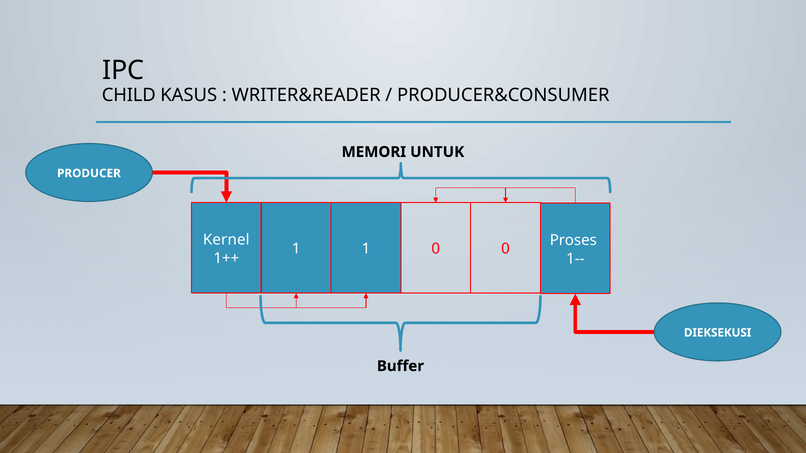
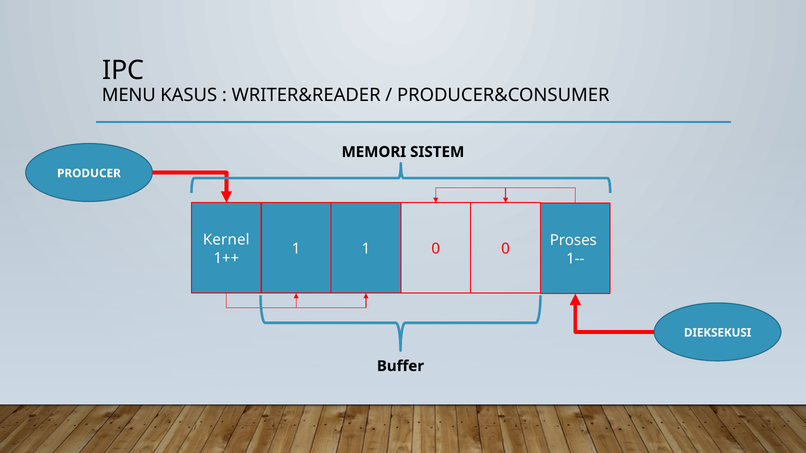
CHILD: CHILD -> MENU
UNTUK: UNTUK -> SISTEM
